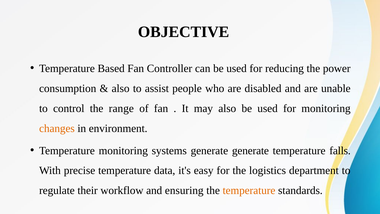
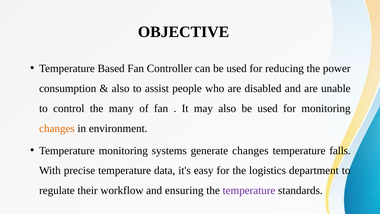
range: range -> many
generate generate: generate -> changes
temperature at (249, 190) colour: orange -> purple
